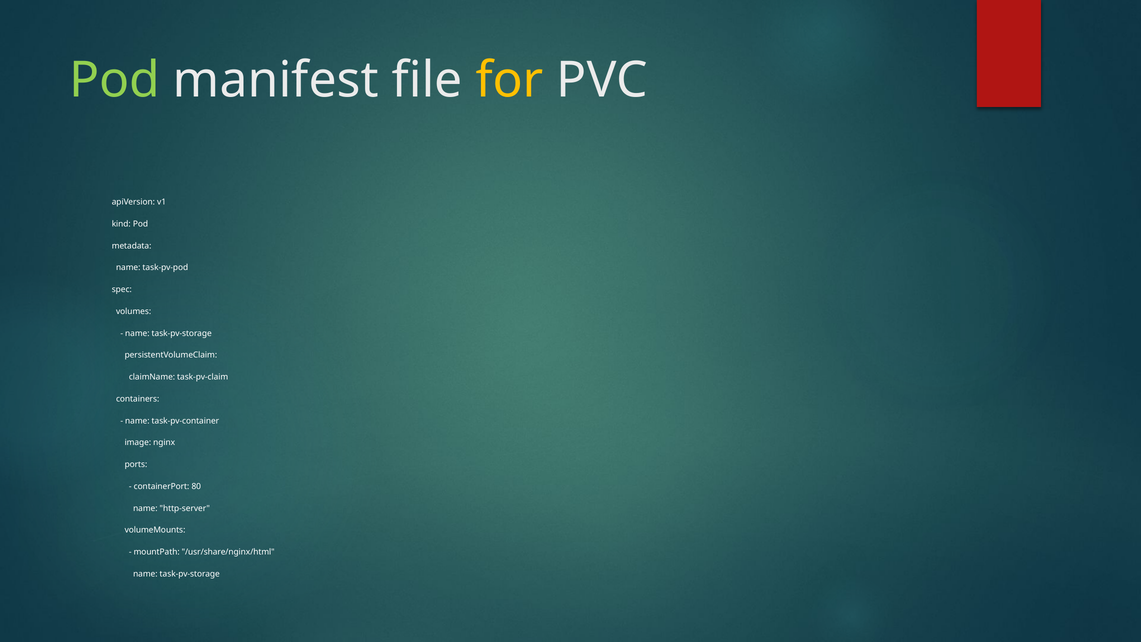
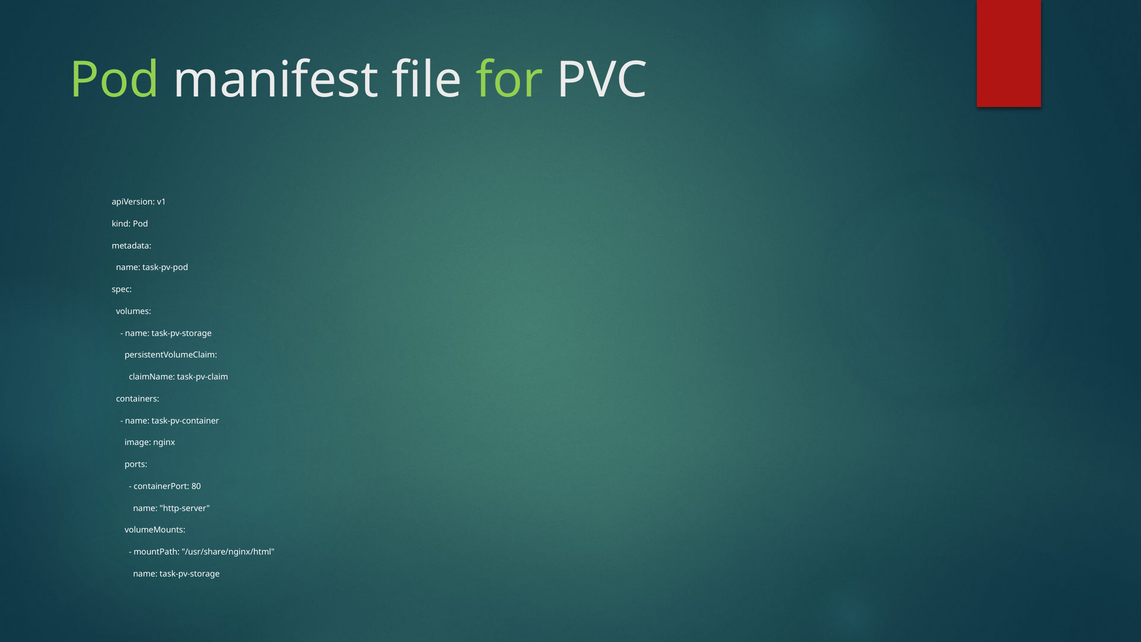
for colour: yellow -> light green
